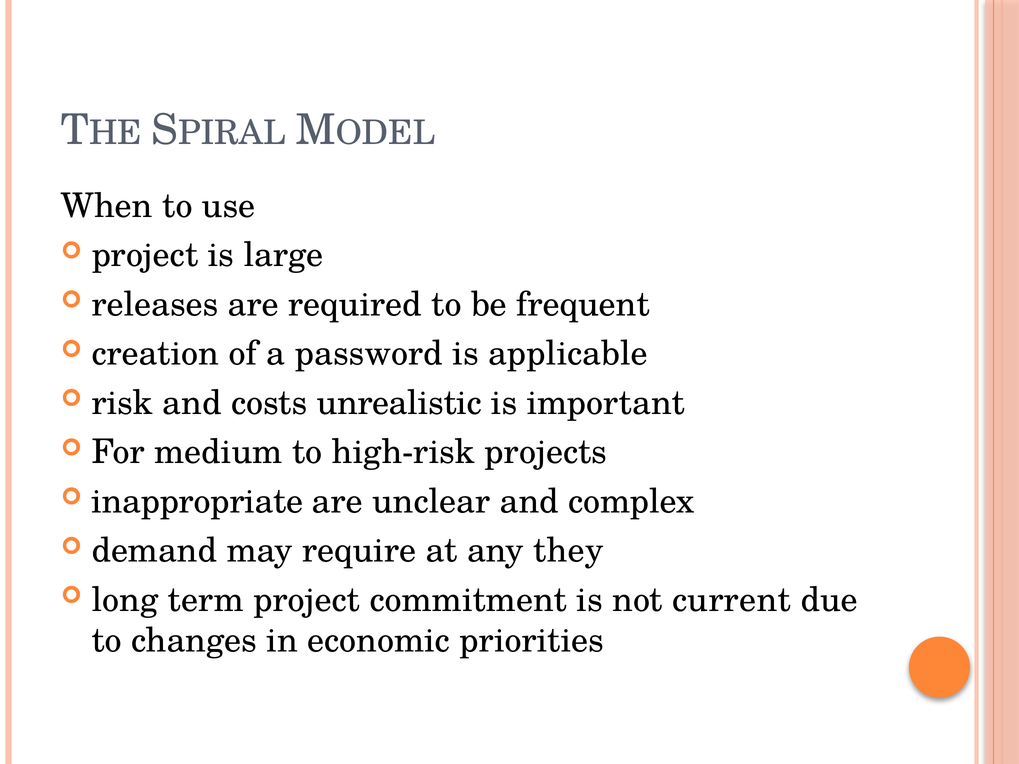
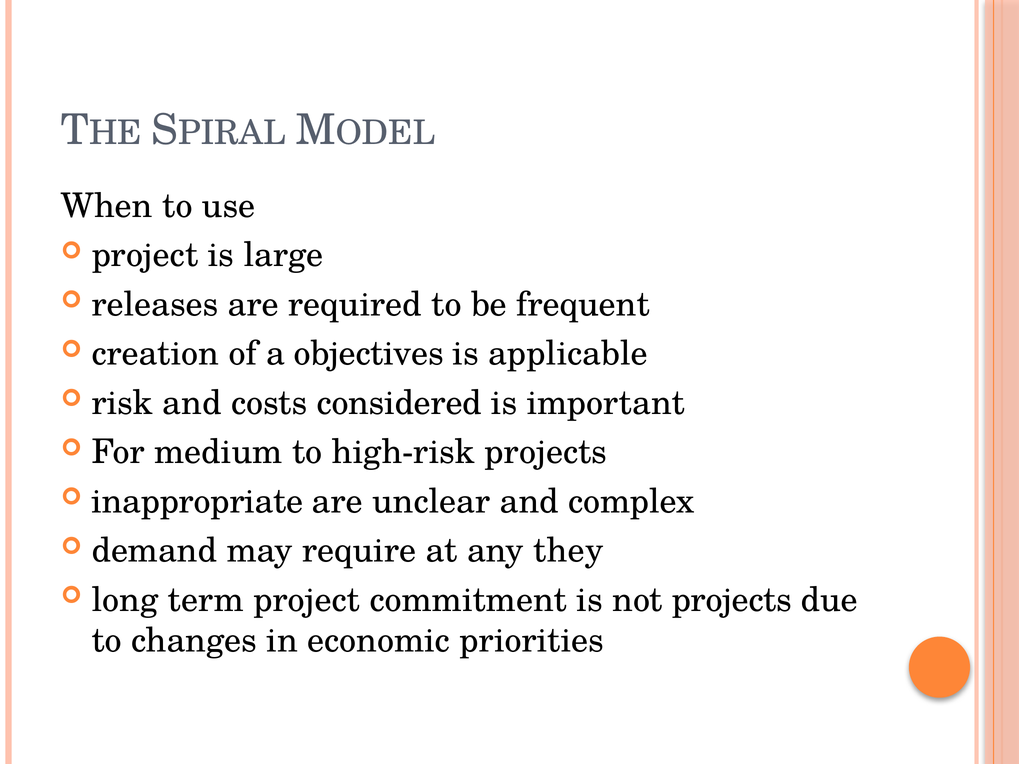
password: password -> objectives
unrealistic: unrealistic -> considered
not current: current -> projects
